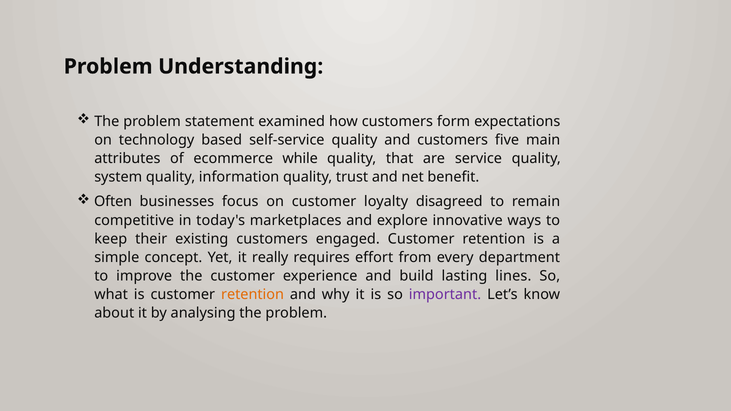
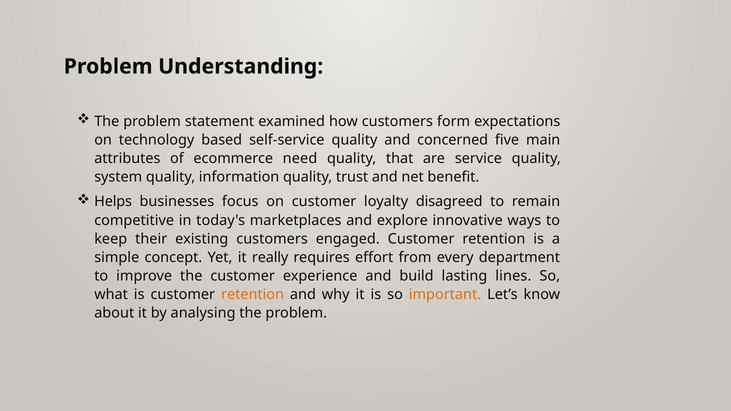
and customers: customers -> concerned
while: while -> need
Often: Often -> Helps
important colour: purple -> orange
